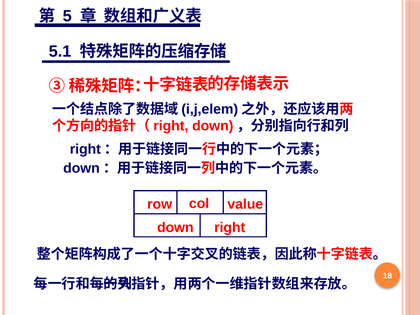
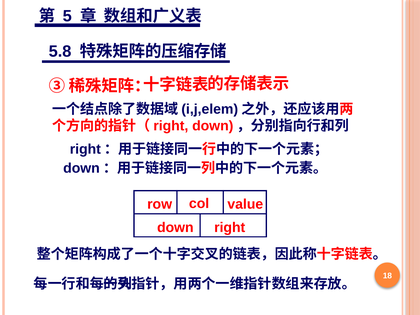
5.1: 5.1 -> 5.8
